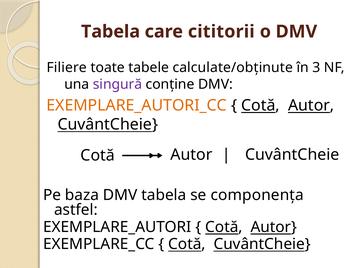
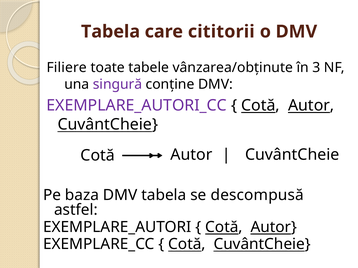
calculate/obţinute: calculate/obţinute -> vânzarea/obţinute
EXEMPLARE_AUTORI_CC colour: orange -> purple
componenţa: componenţa -> descompusă
